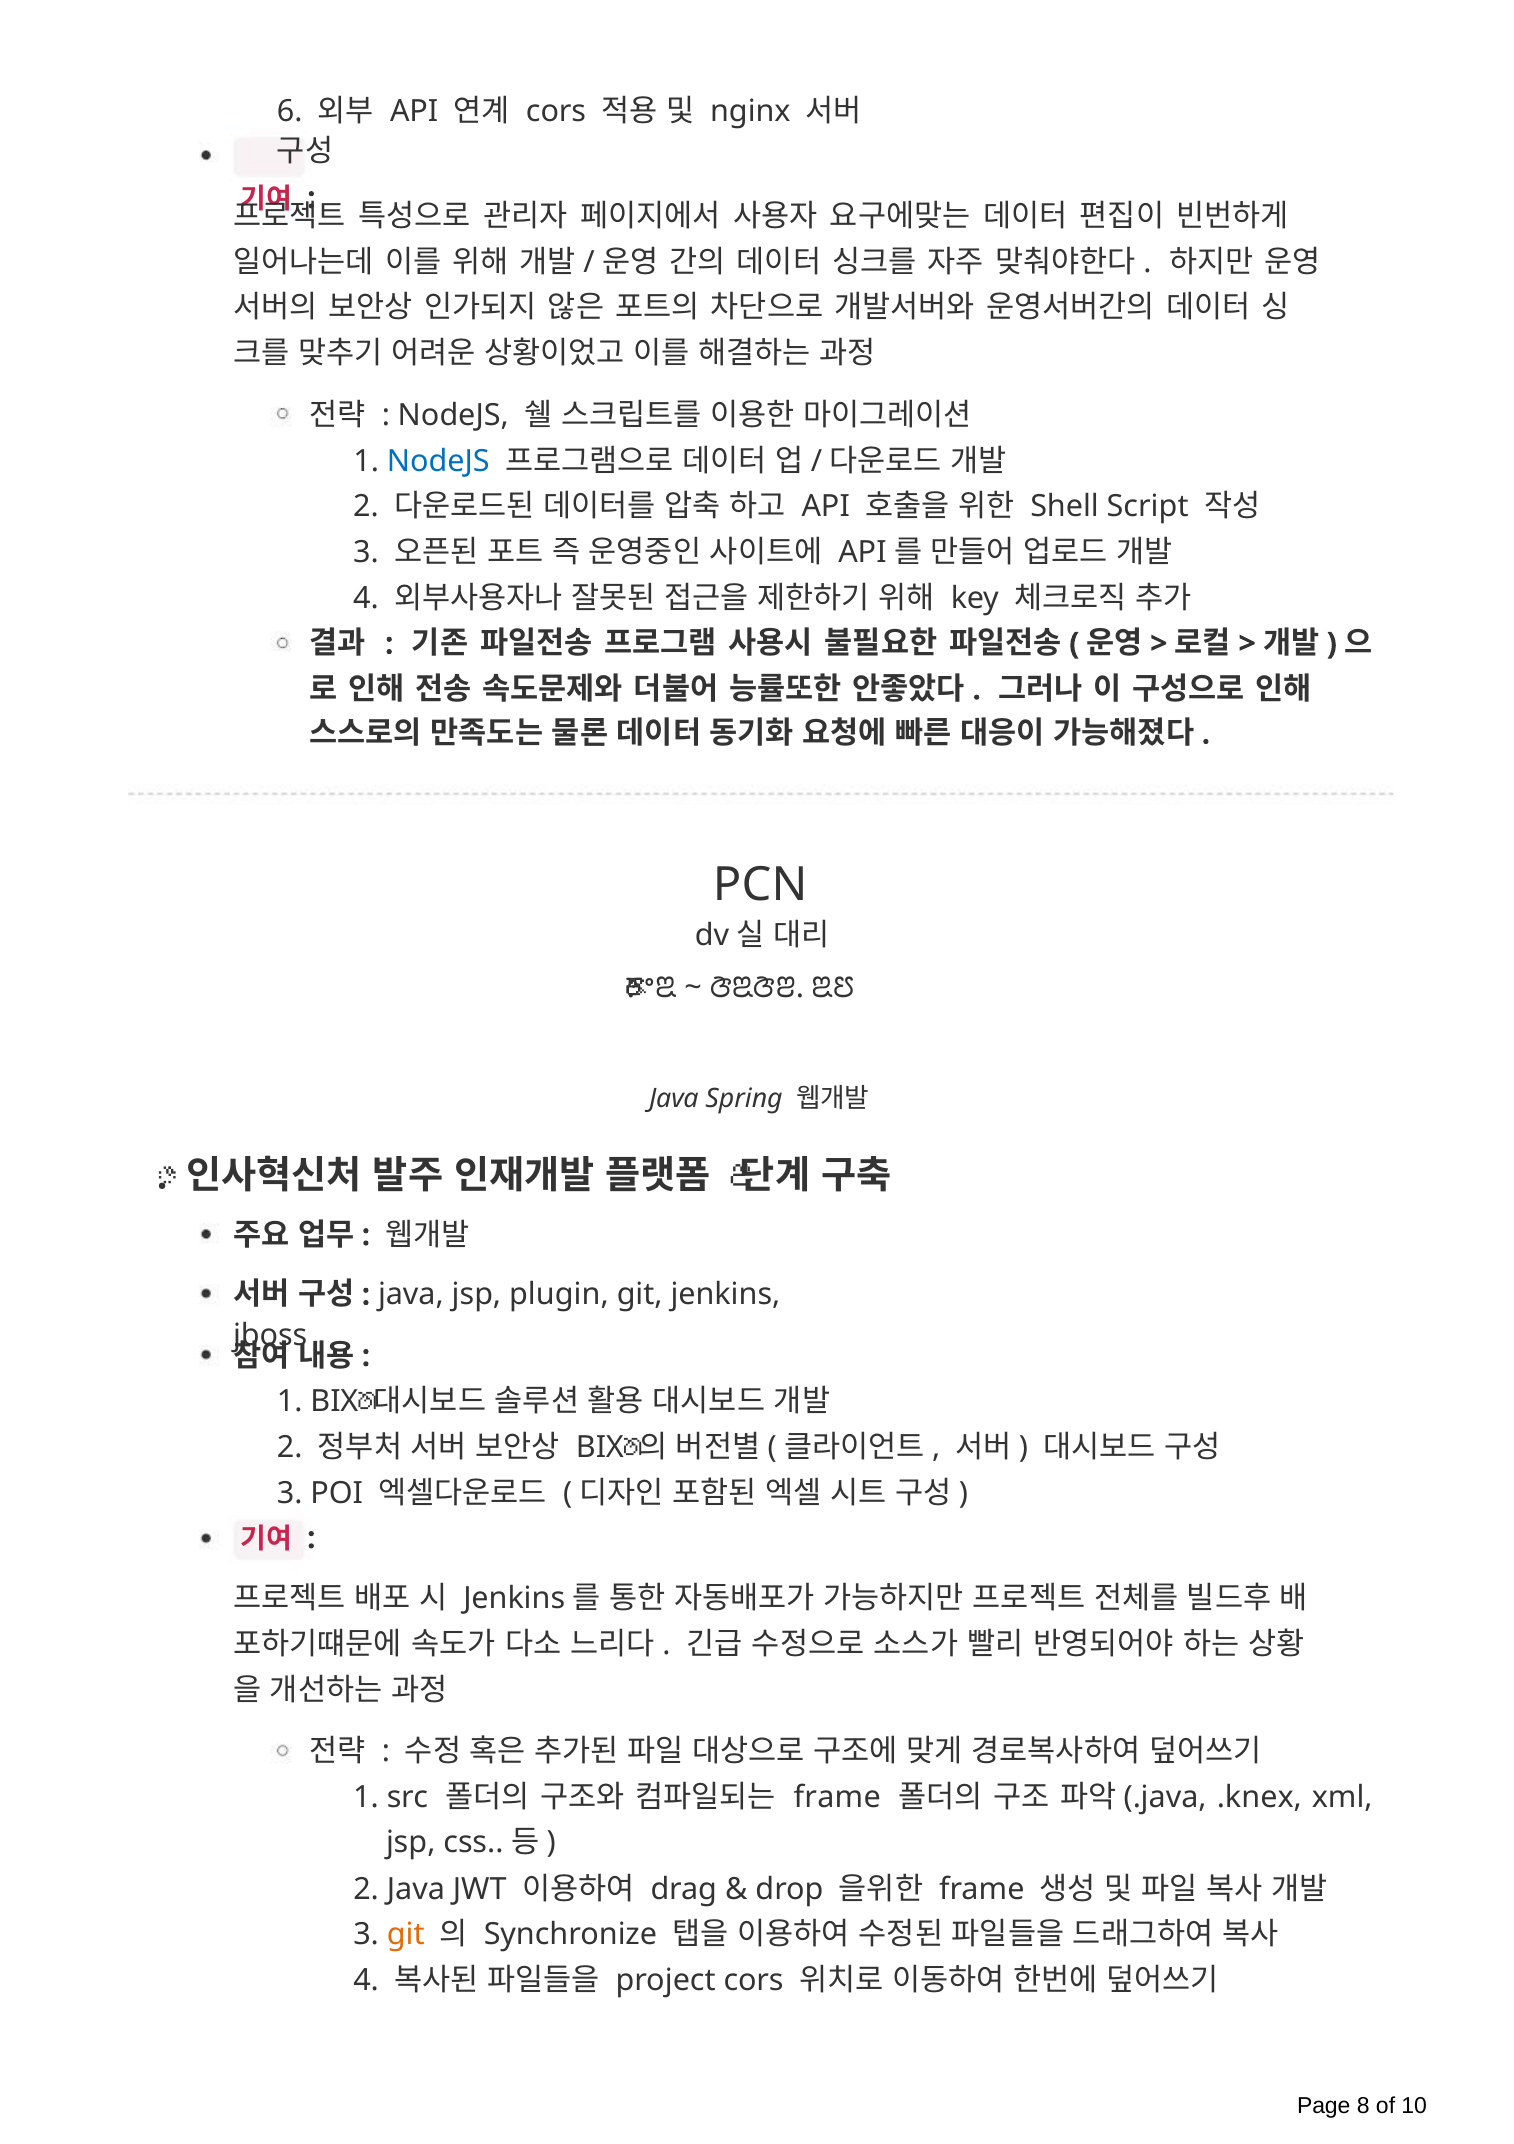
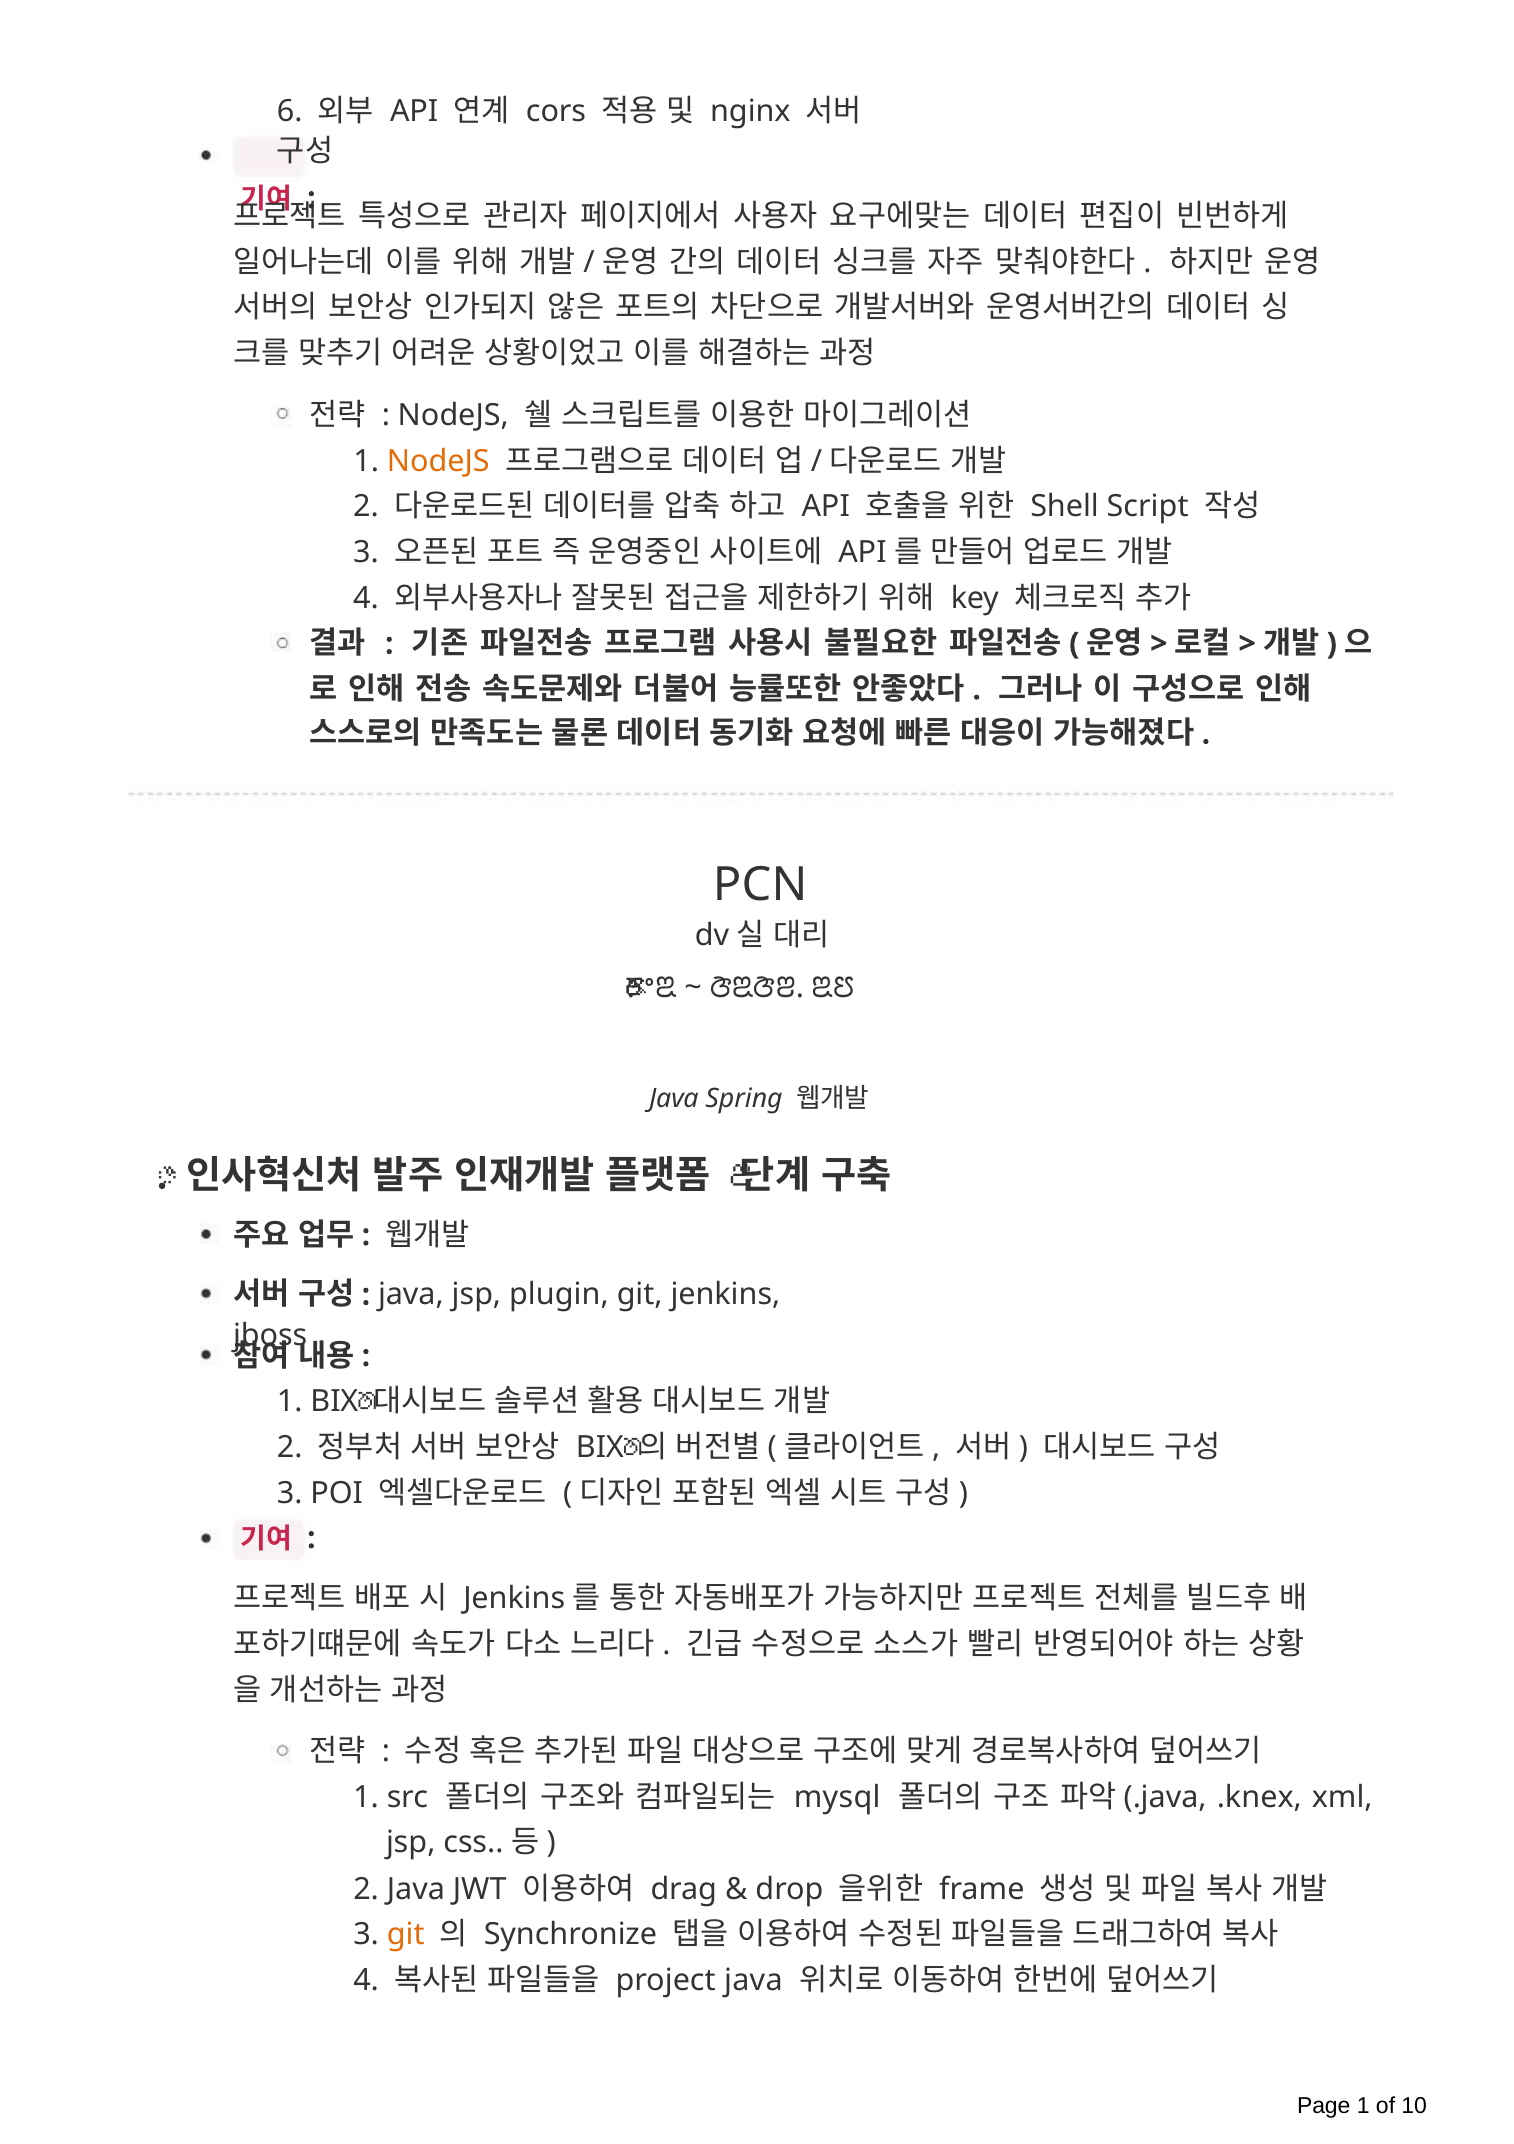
NodeJS at (438, 461) colour: blue -> orange
frame at (837, 1797): frame -> mysql
project cors: cors -> java
Page 8: 8 -> 1
